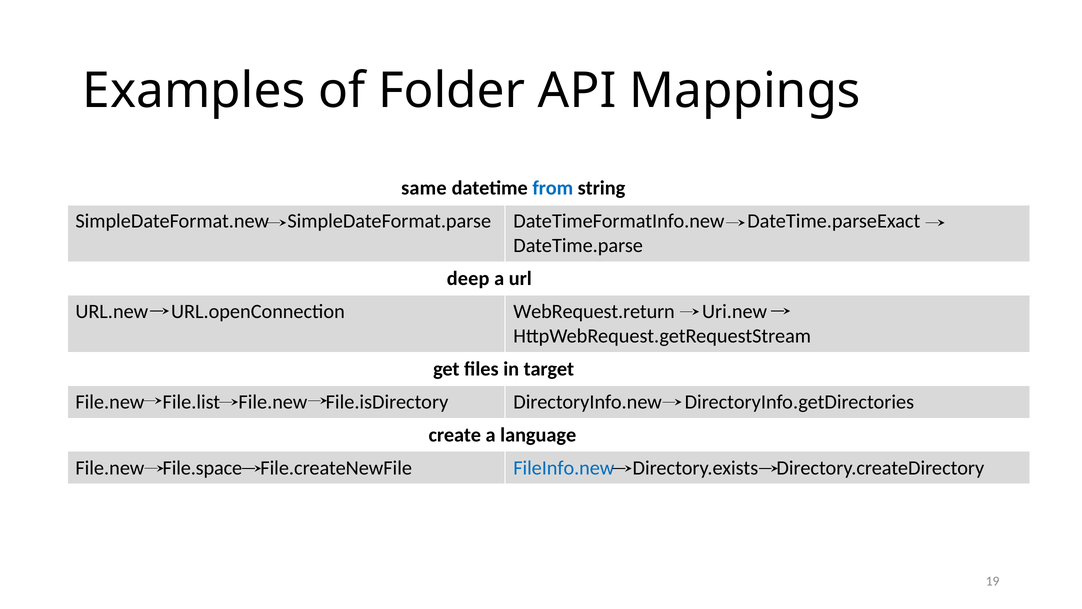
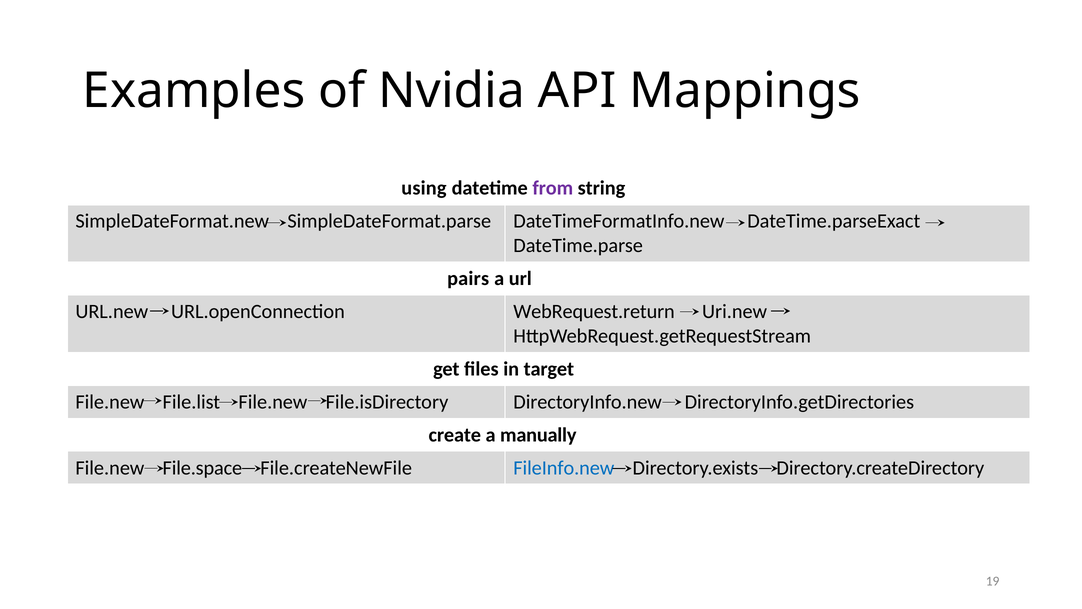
Folder: Folder -> Nvidia
same: same -> using
from colour: blue -> purple
deep: deep -> pairs
language: language -> manually
